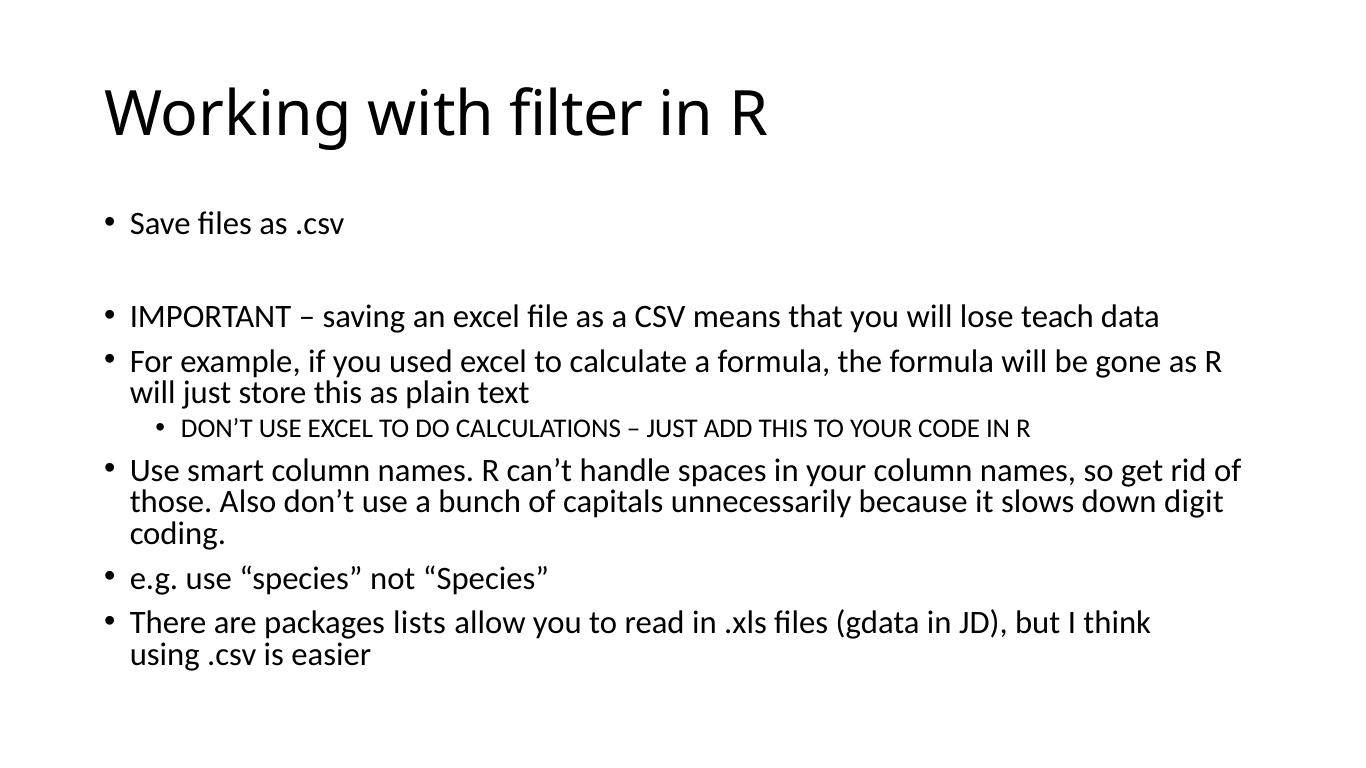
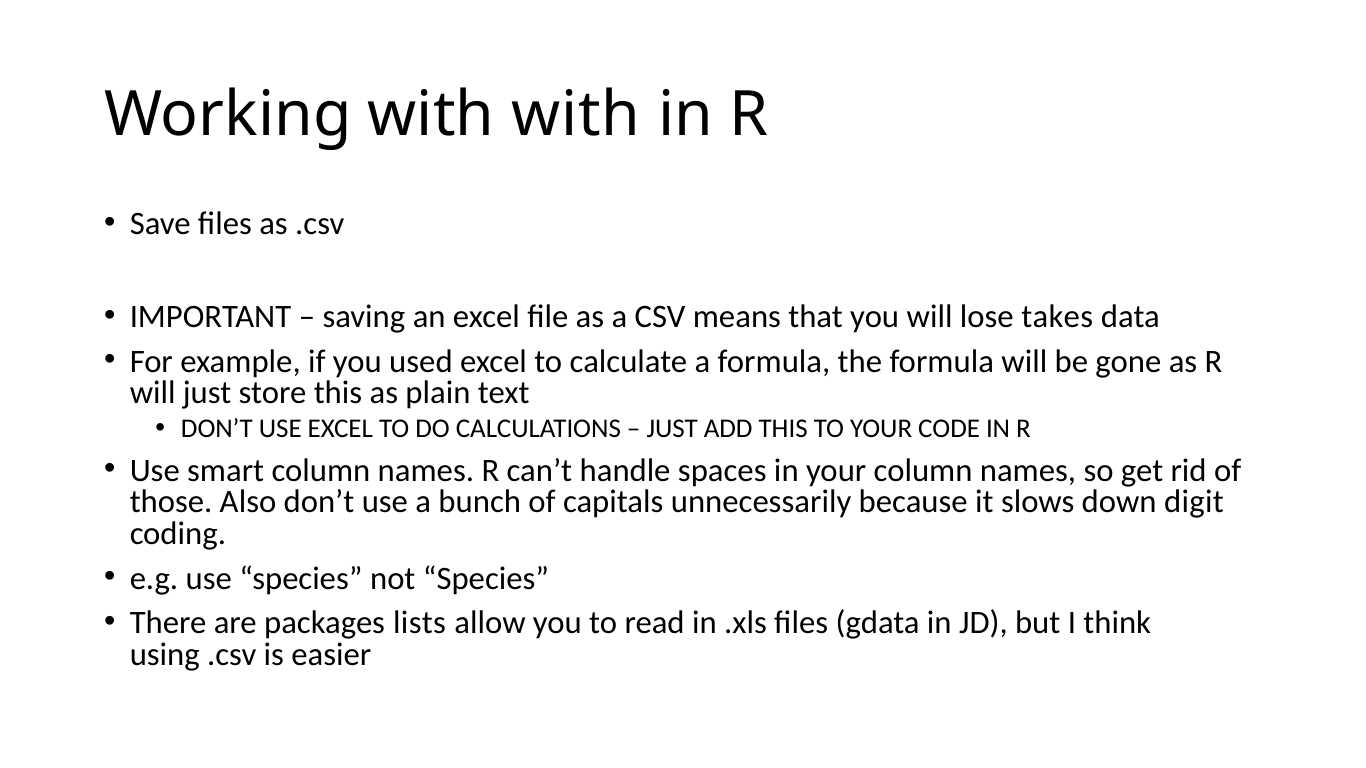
with filter: filter -> with
teach: teach -> takes
